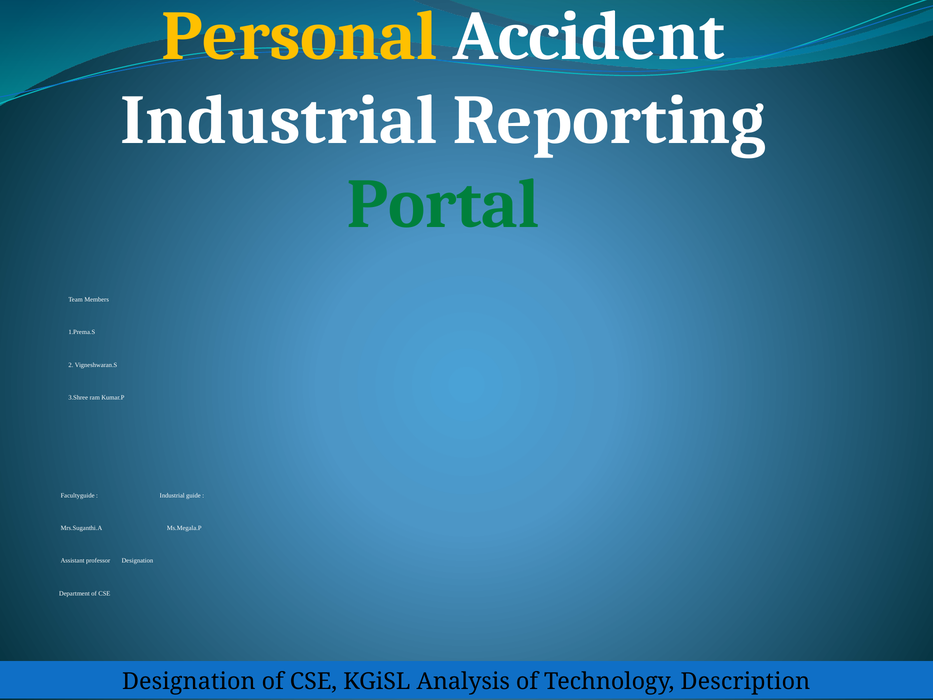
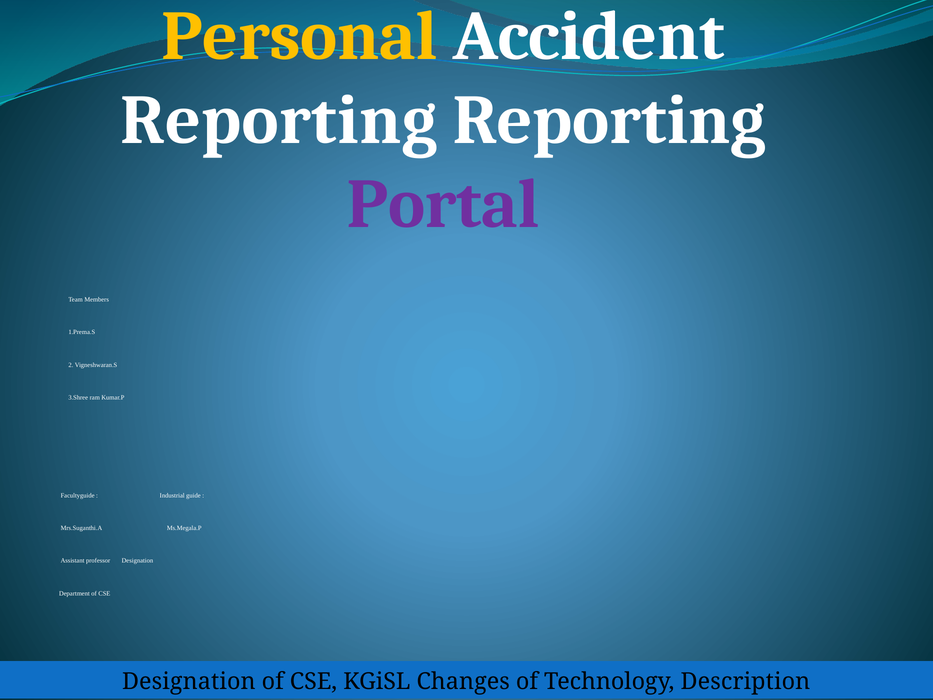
Industrial at (279, 120): Industrial -> Reporting
Portal colour: green -> purple
Analysis: Analysis -> Changes
